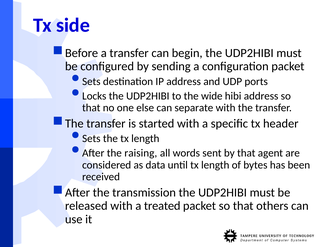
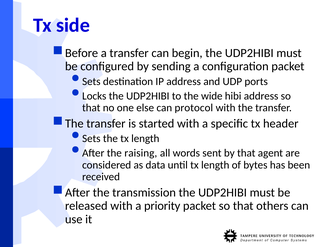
separate: separate -> protocol
treated: treated -> priority
